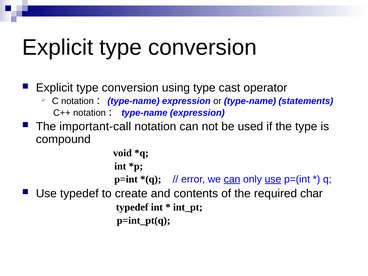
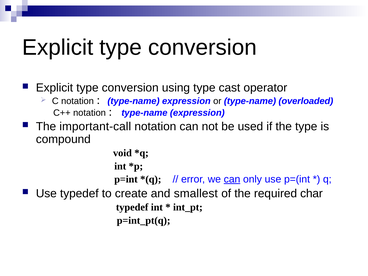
statements: statements -> overloaded
use at (273, 179) underline: present -> none
contents: contents -> smallest
